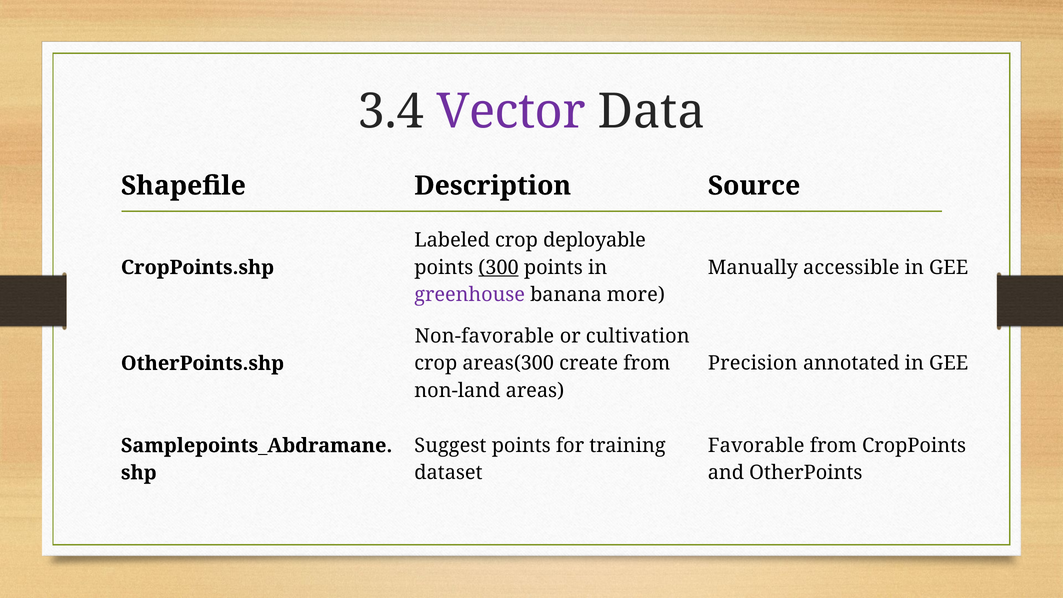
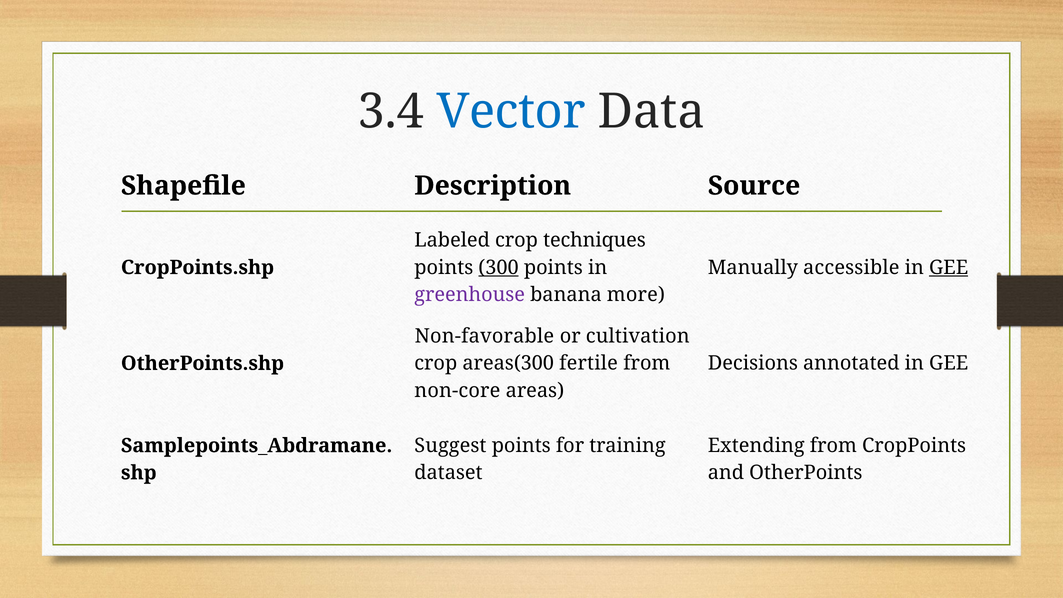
Vector colour: purple -> blue
deployable: deployable -> techniques
GEE at (949, 267) underline: none -> present
create: create -> fertile
Precision: Precision -> Decisions
non-land: non-land -> non-core
Favorable: Favorable -> Extending
